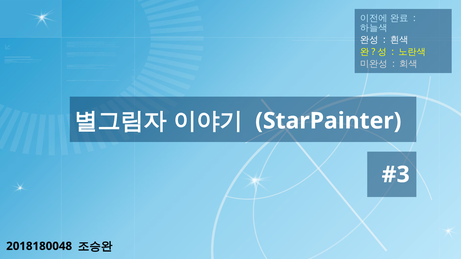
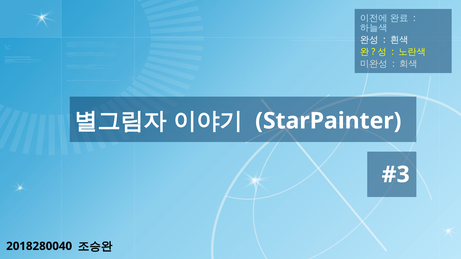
2018180048: 2018180048 -> 2018280040
